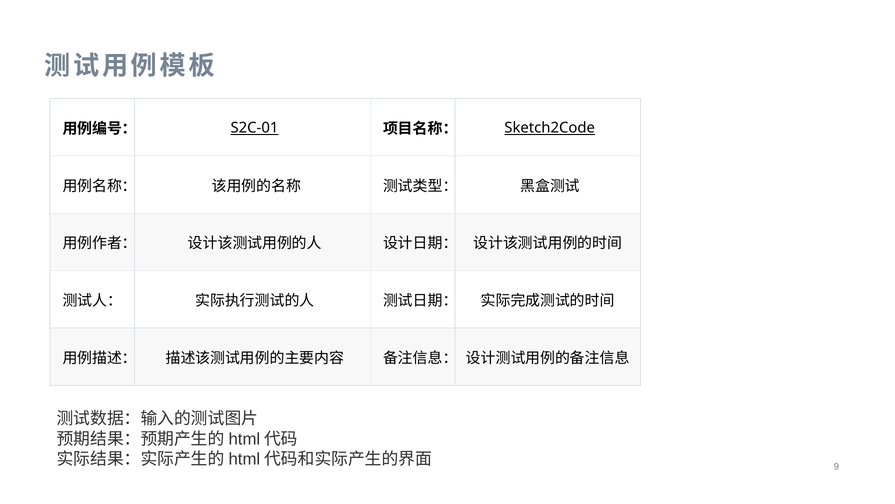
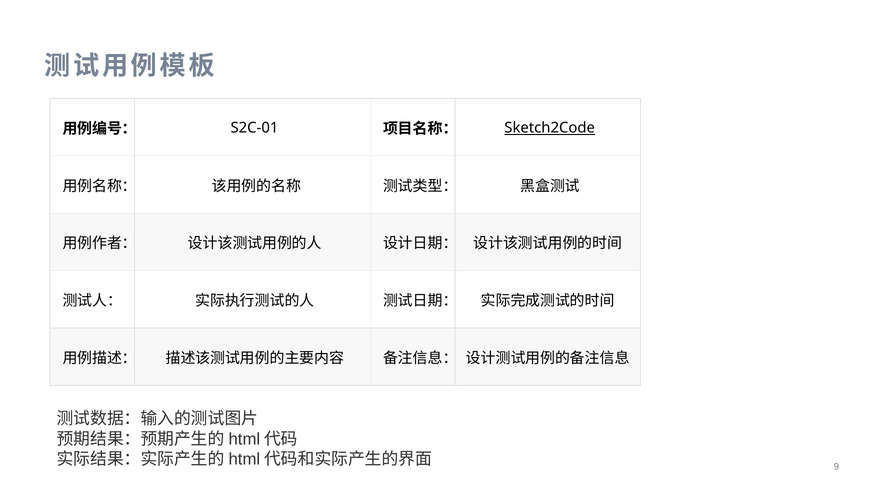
S2C-01 underline: present -> none
